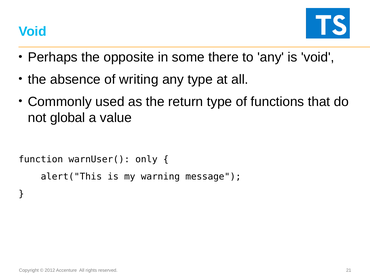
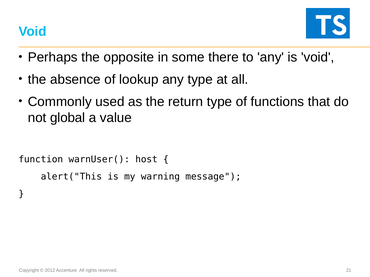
writing: writing -> lookup
only: only -> host
